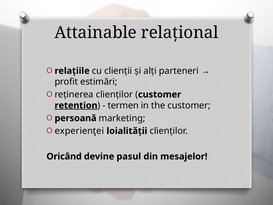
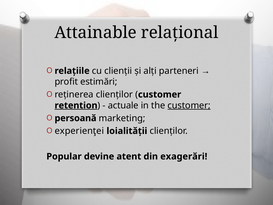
termen: termen -> actuale
customer at (189, 105) underline: none -> present
Oricând: Oricând -> Popular
pasul: pasul -> atent
mesajelor: mesajelor -> exagerări
